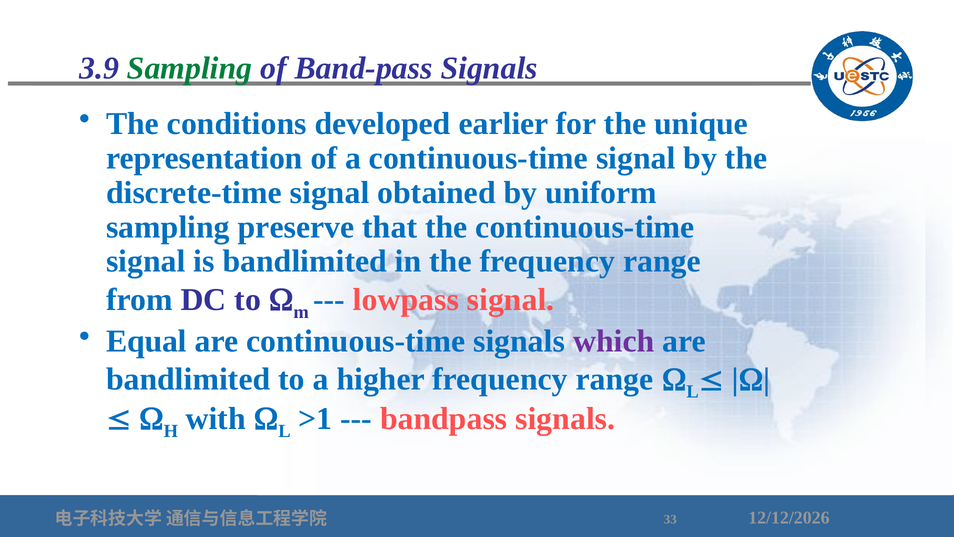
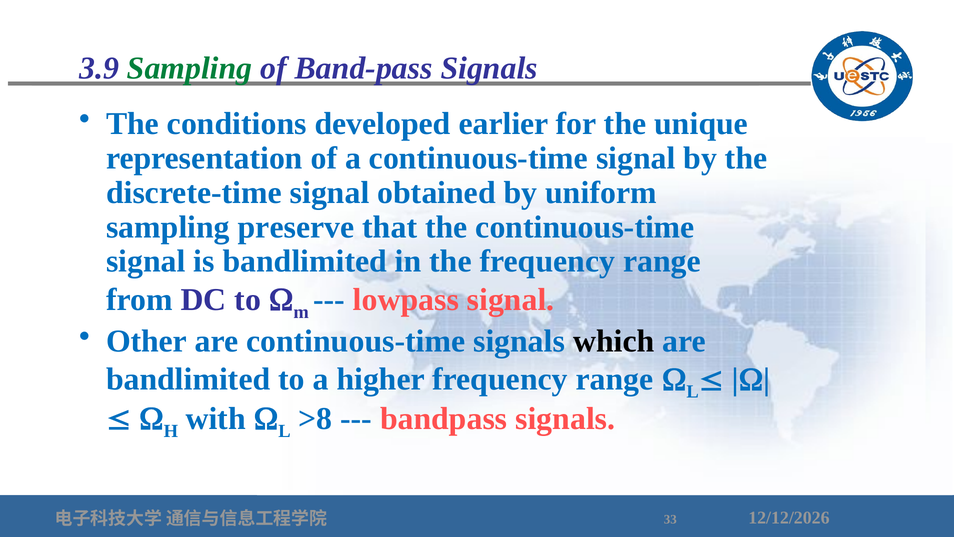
Equal: Equal -> Other
which colour: purple -> black
>1: >1 -> >8
